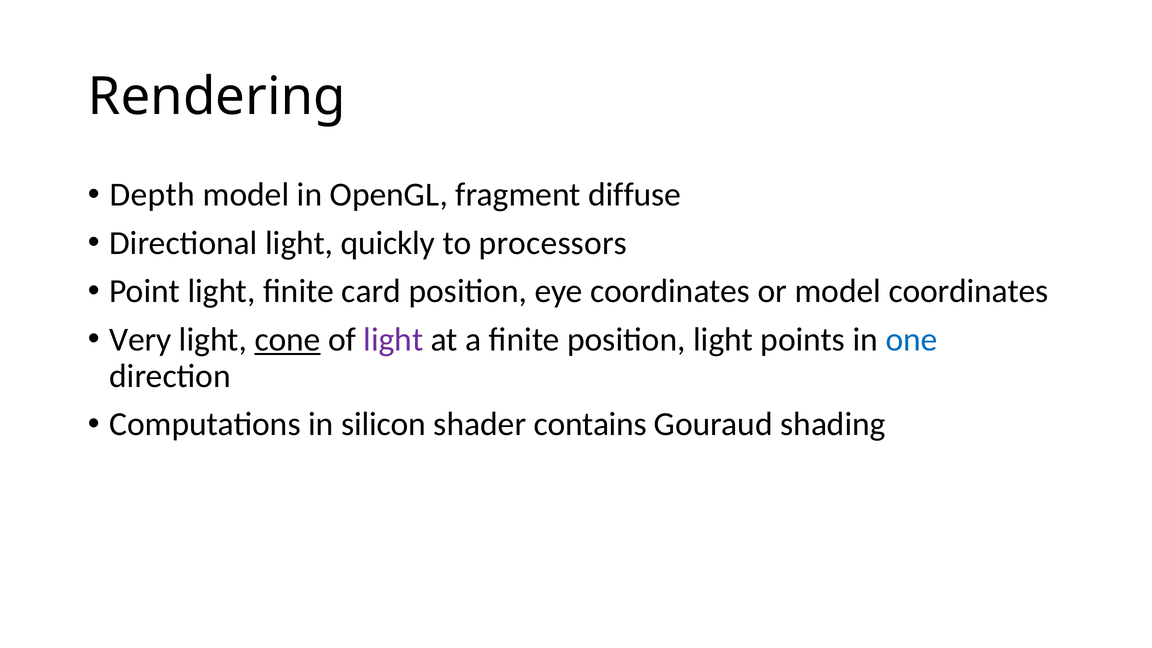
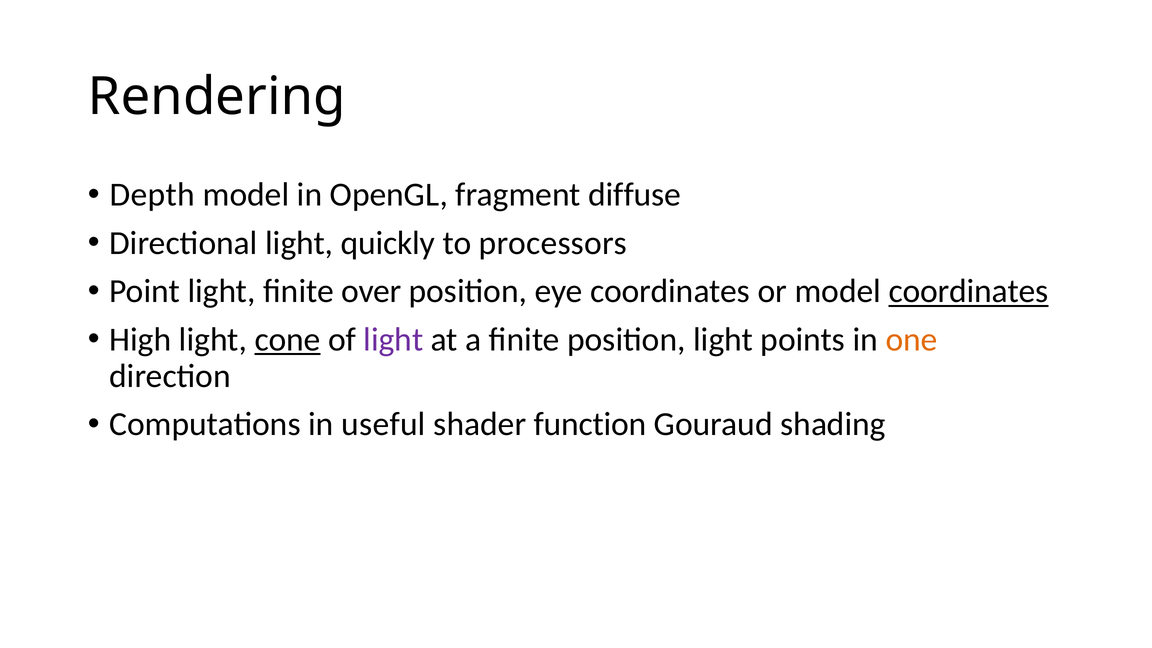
card: card -> over
coordinates at (969, 291) underline: none -> present
Very: Very -> High
one colour: blue -> orange
silicon: silicon -> useful
contains: contains -> function
